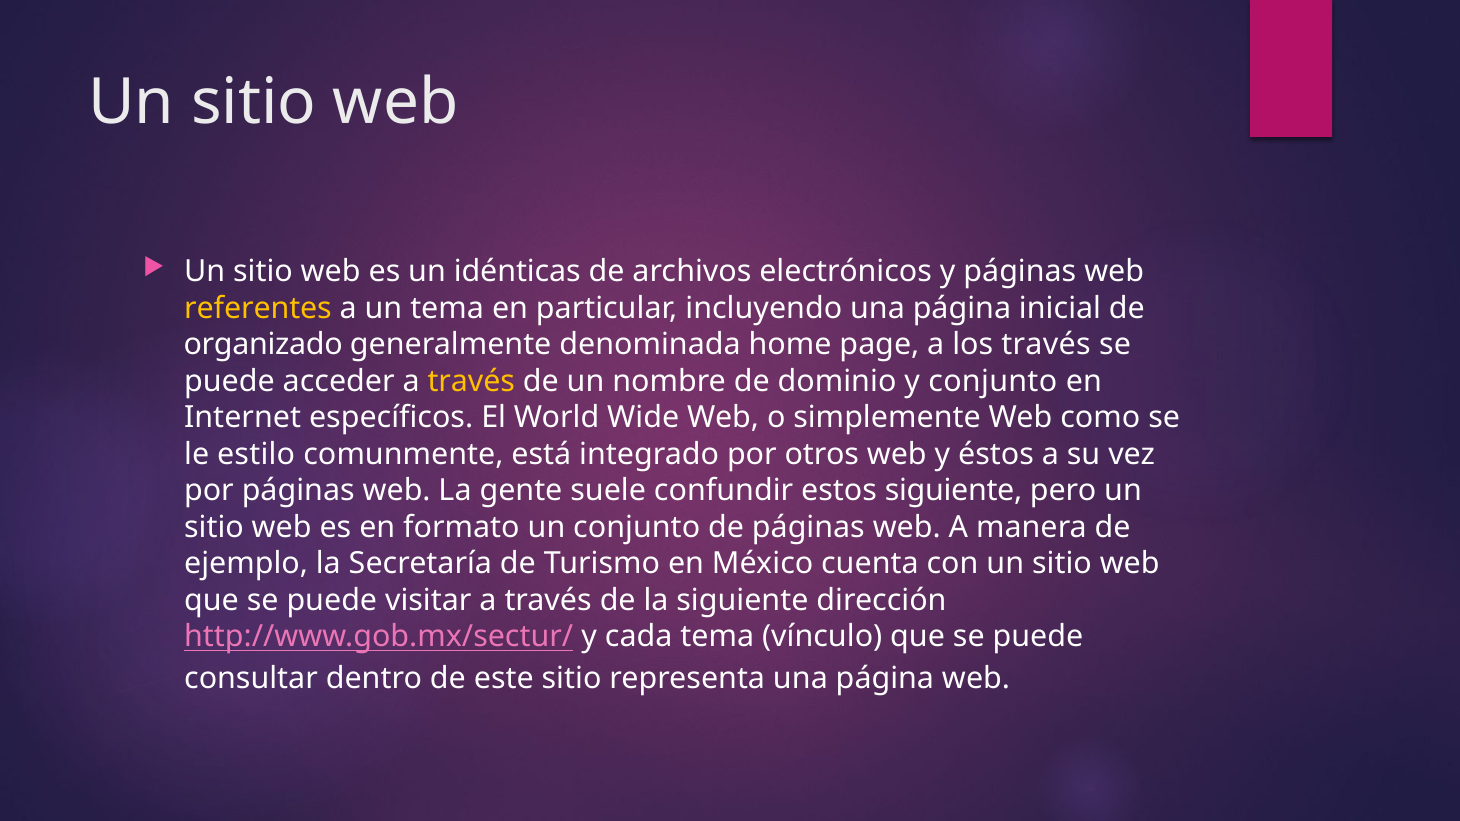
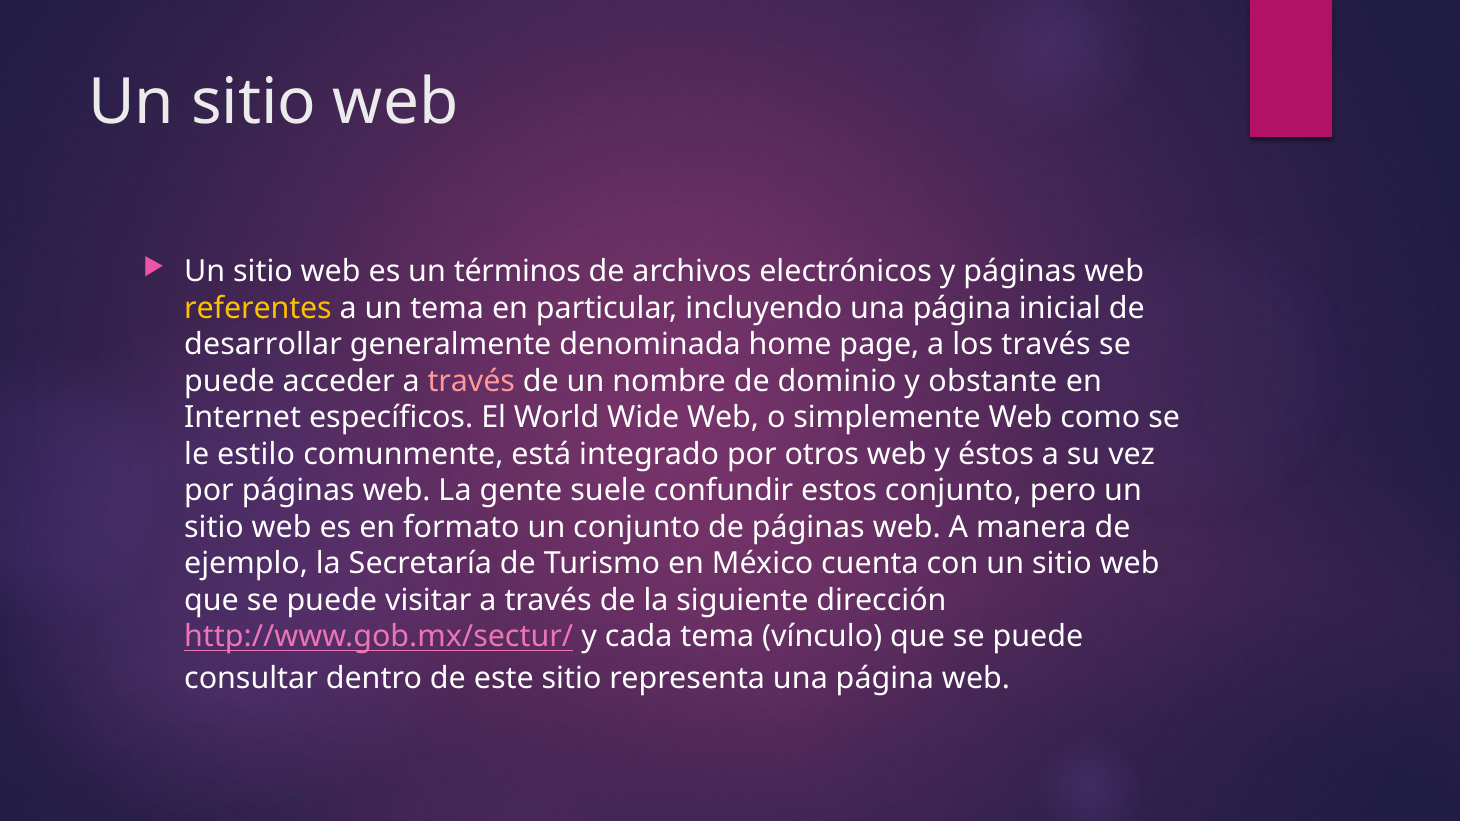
idénticas: idénticas -> términos
organizado: organizado -> desarrollar
través at (471, 381) colour: yellow -> pink
y conjunto: conjunto -> obstante
estos siguiente: siguiente -> conjunto
